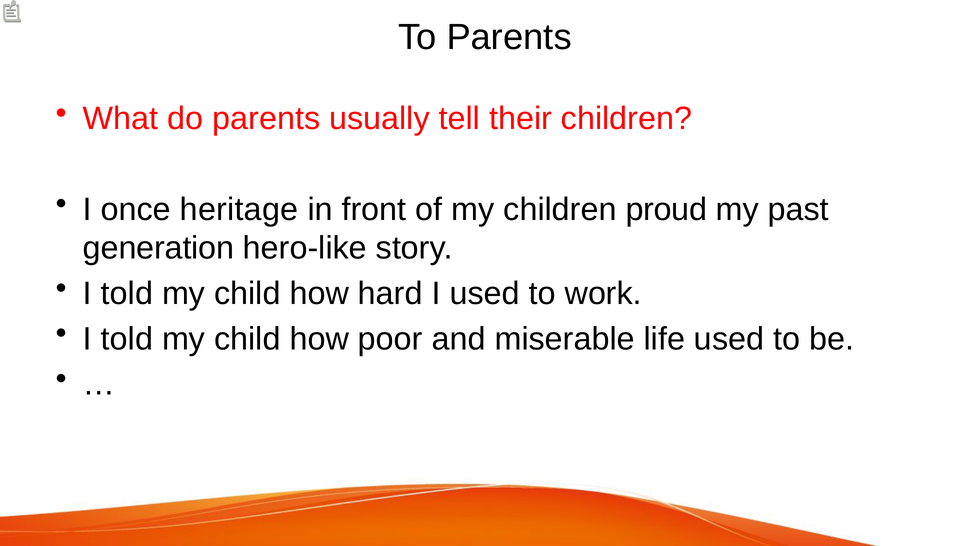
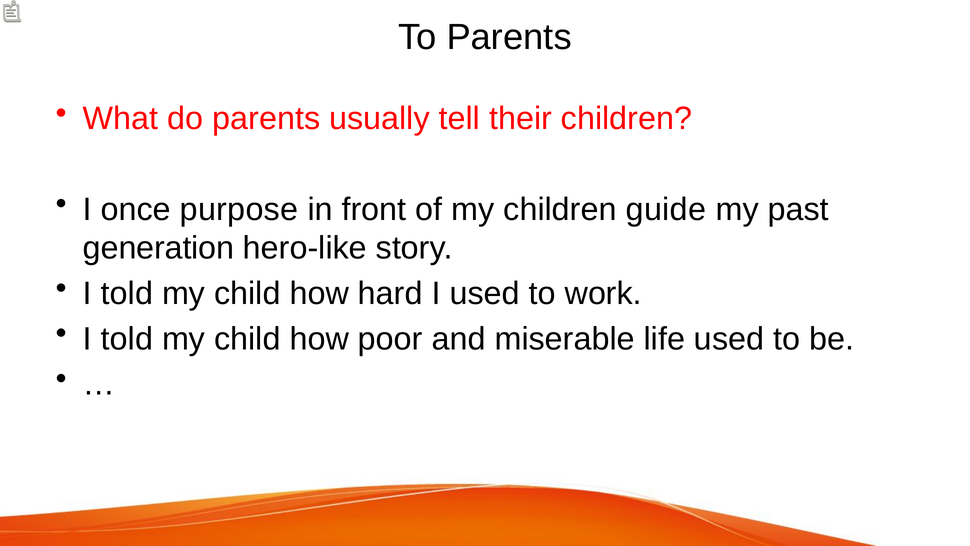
heritage: heritage -> purpose
proud: proud -> guide
